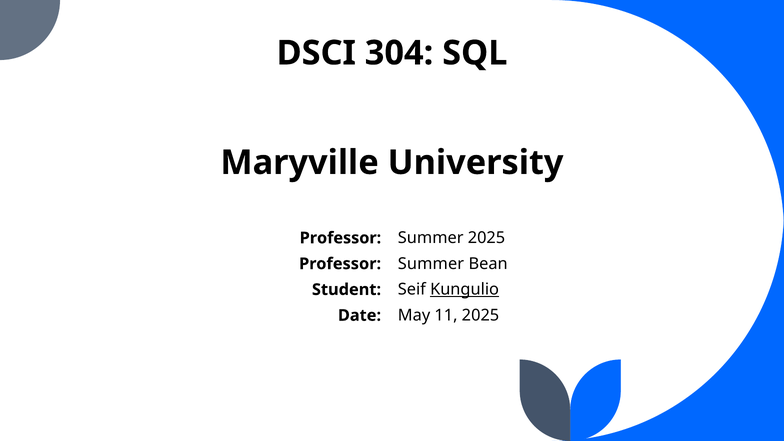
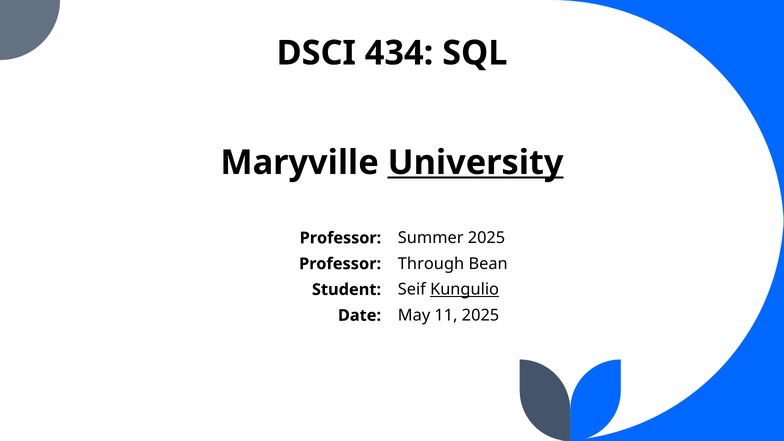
304: 304 -> 434
University underline: none -> present
Summer at (431, 264): Summer -> Through
